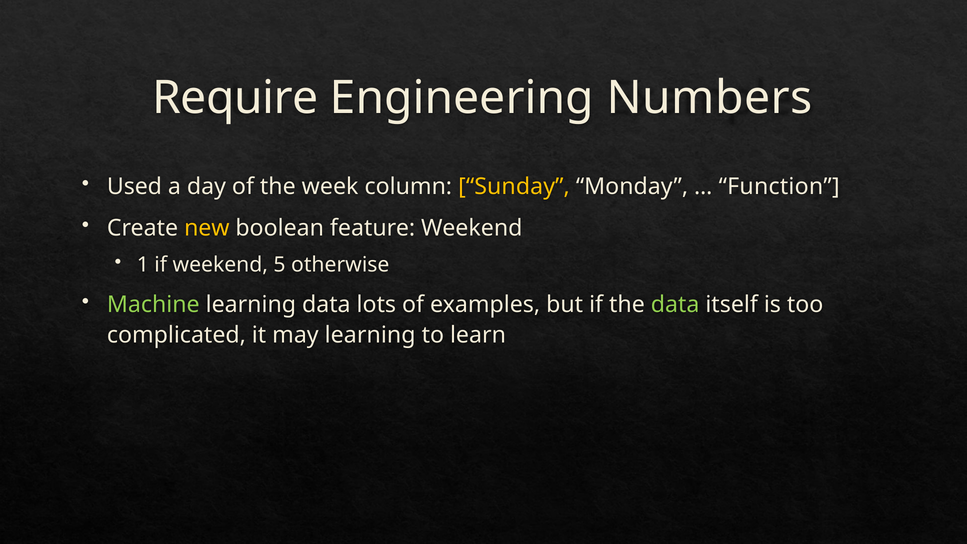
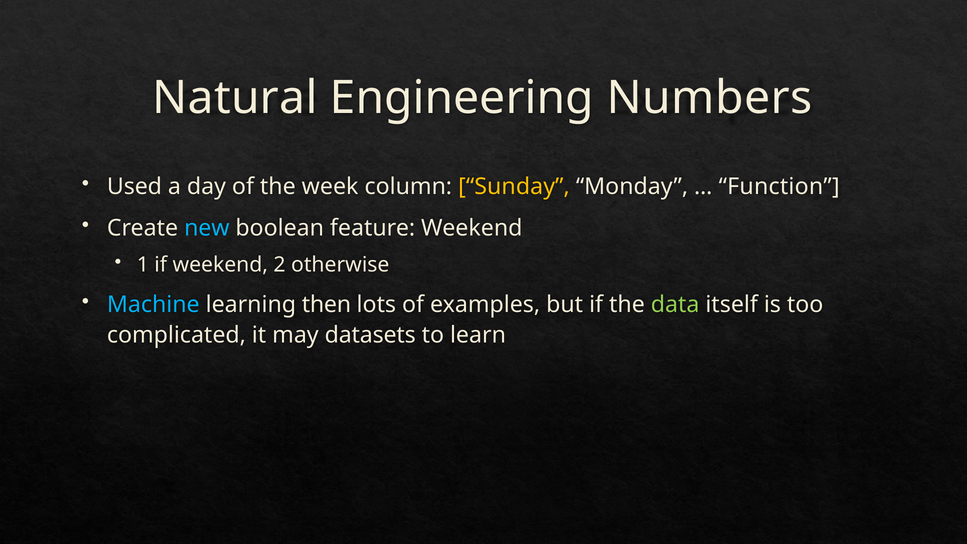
Require: Require -> Natural
new colour: yellow -> light blue
5: 5 -> 2
Machine colour: light green -> light blue
learning data: data -> then
may learning: learning -> datasets
